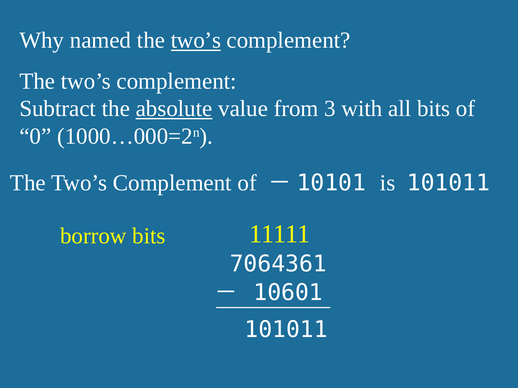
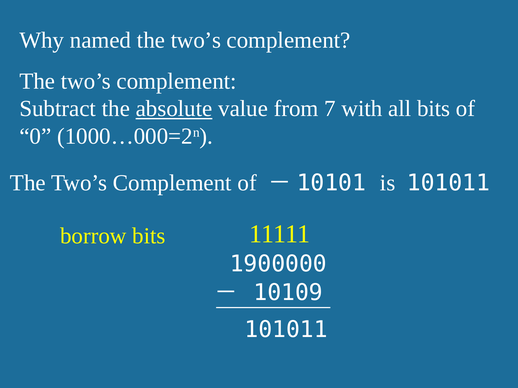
two’s at (196, 40) underline: present -> none
3: 3 -> 7
7064361: 7064361 -> 1900000
10601: 10601 -> 10109
